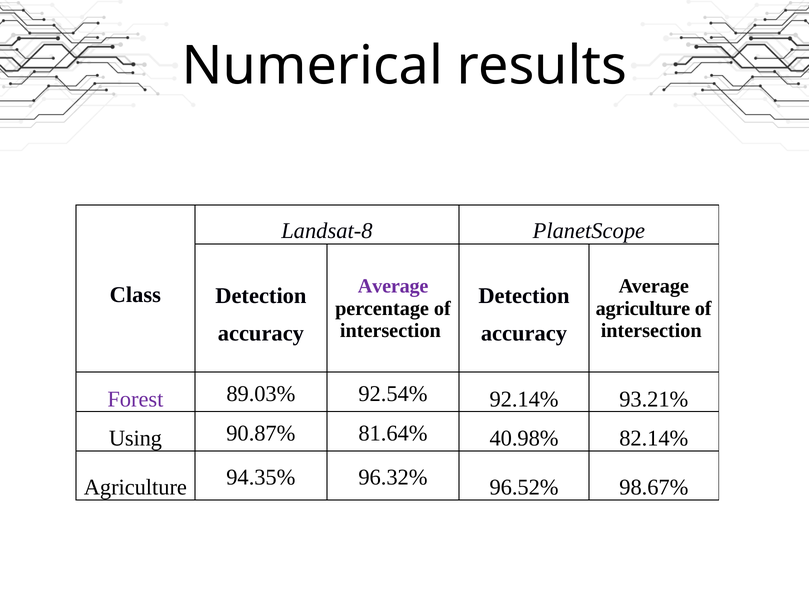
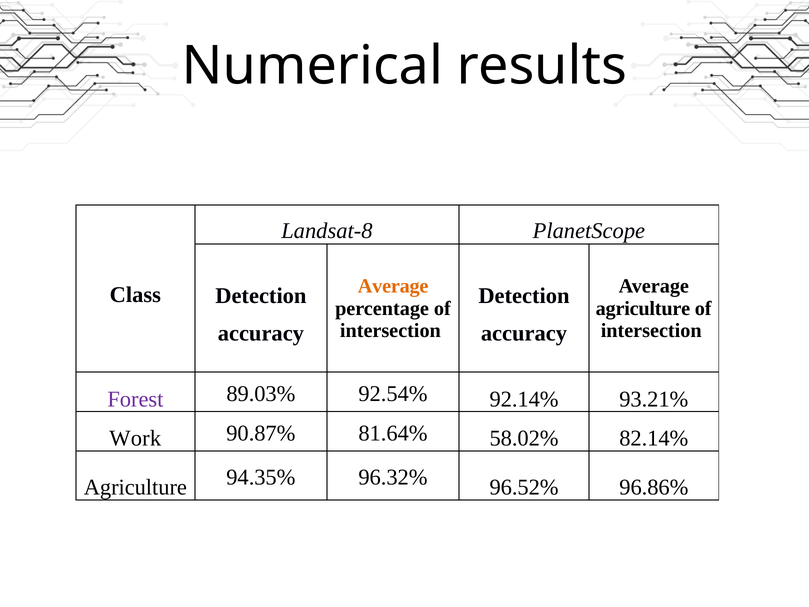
Average at (393, 286) colour: purple -> orange
Using: Using -> Work
40.98%: 40.98% -> 58.02%
98.67%: 98.67% -> 96.86%
